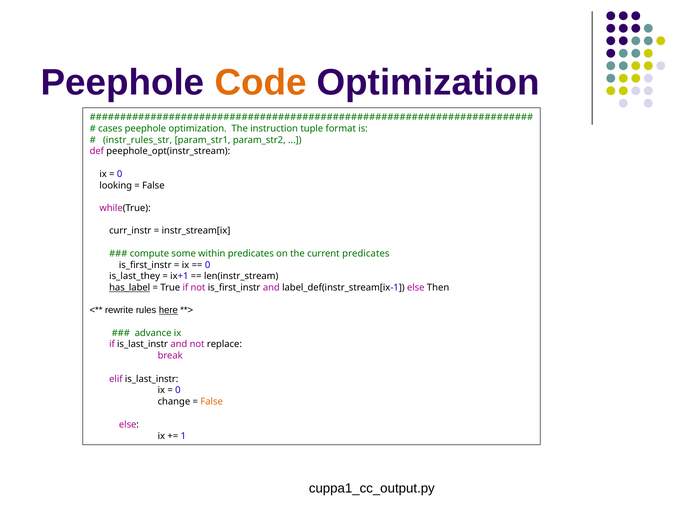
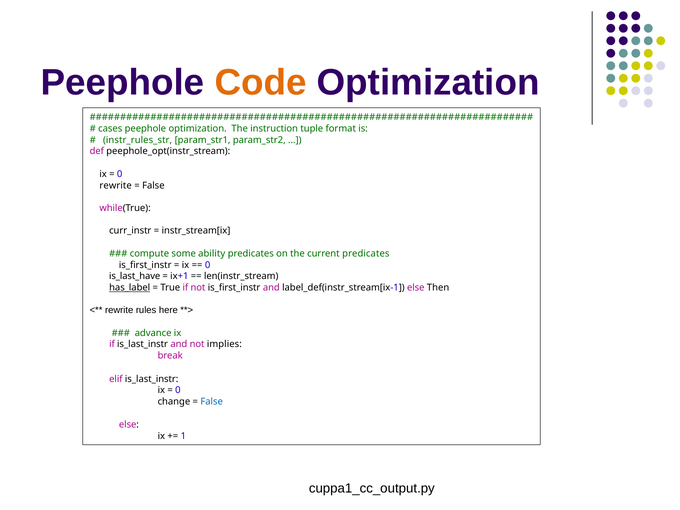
looking at (116, 185): looking -> rewrite
within: within -> ability
is_last_they: is_last_they -> is_last_have
here underline: present -> none
replace: replace -> implies
False at (212, 402) colour: orange -> blue
